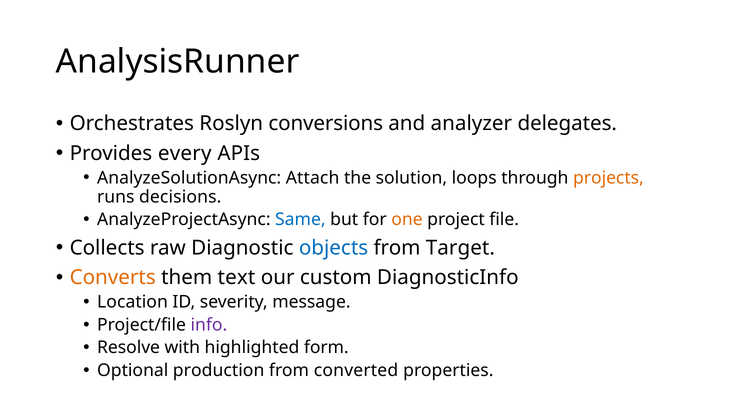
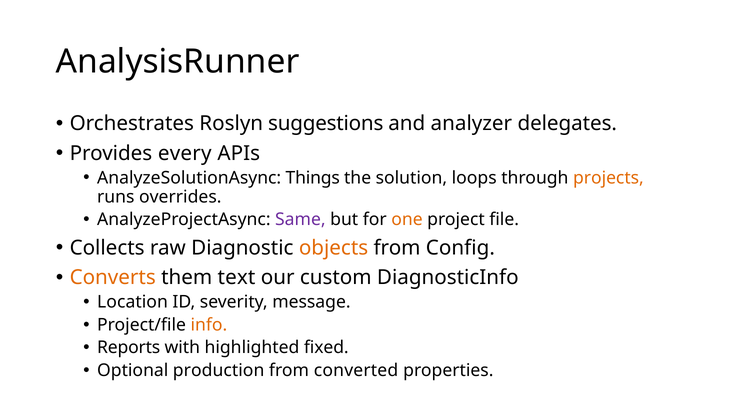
conversions: conversions -> suggestions
Attach: Attach -> Things
decisions: decisions -> overrides
Same colour: blue -> purple
objects colour: blue -> orange
Target: Target -> Config
info colour: purple -> orange
Resolve: Resolve -> Reports
form: form -> fixed
